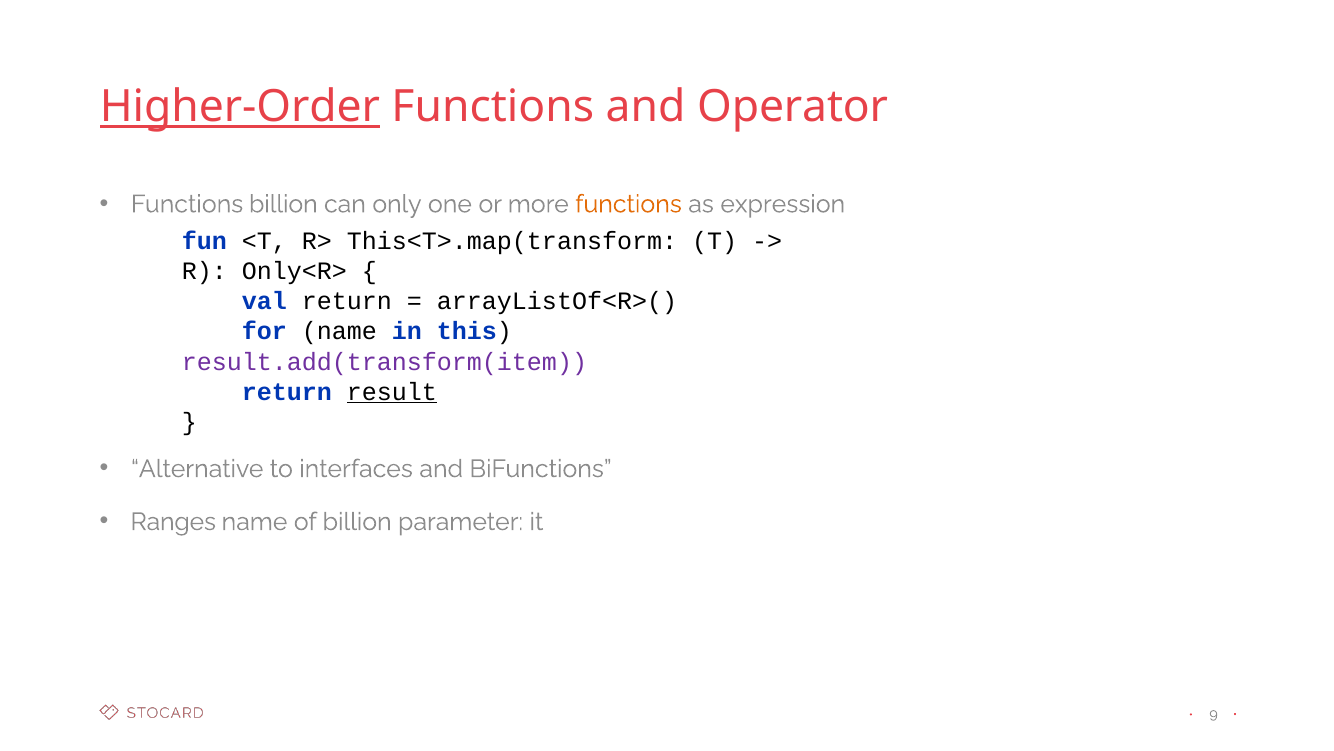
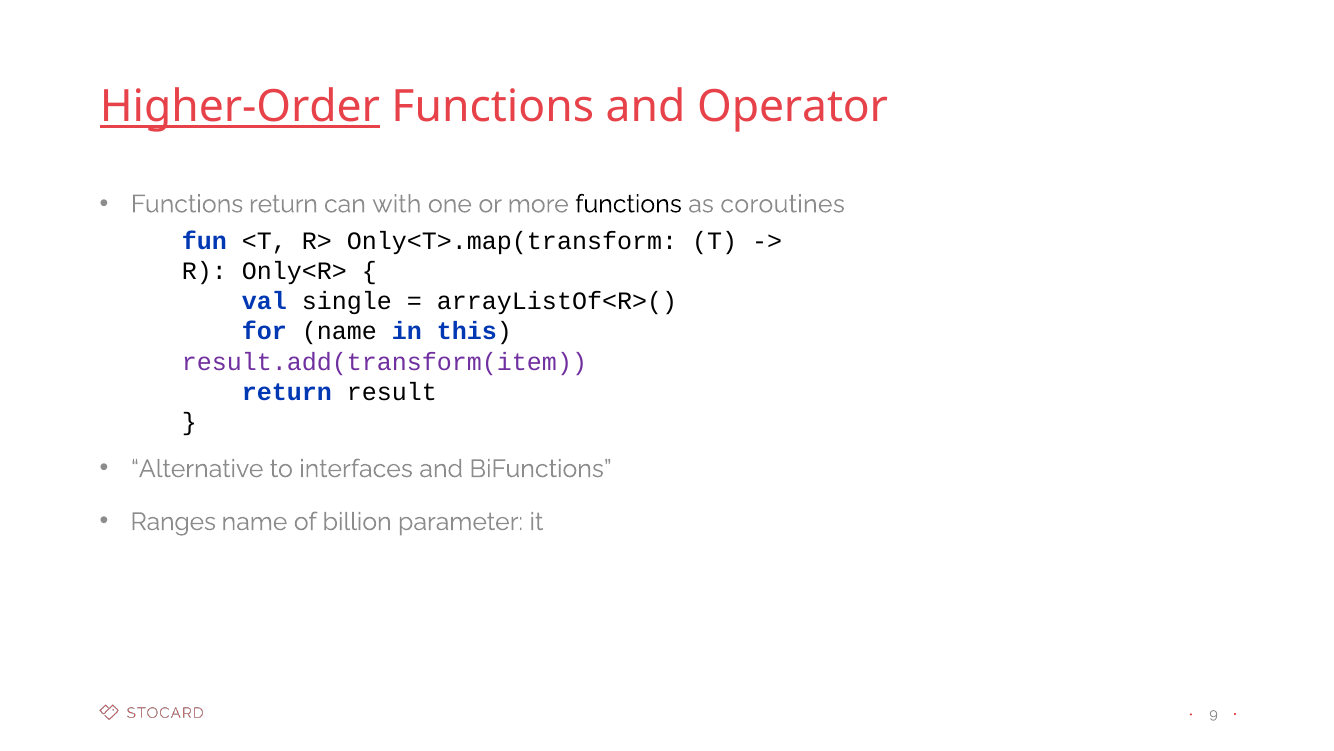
Functions billion: billion -> return
only: only -> with
functions at (629, 204) colour: orange -> black
expression: expression -> coroutines
This<T>.map(transform: This<T>.map(transform -> Only<T>.map(transform
val return: return -> single
result underline: present -> none
